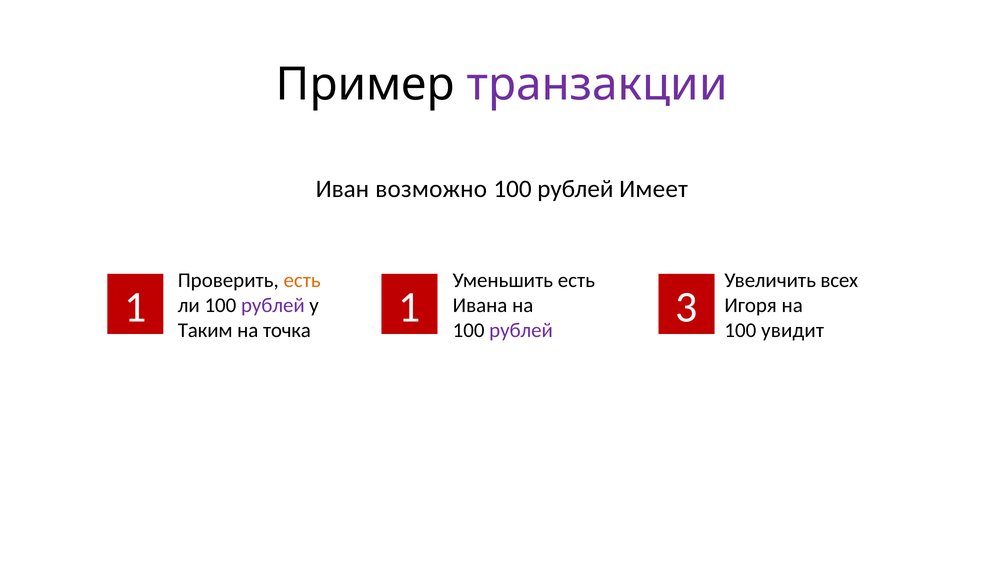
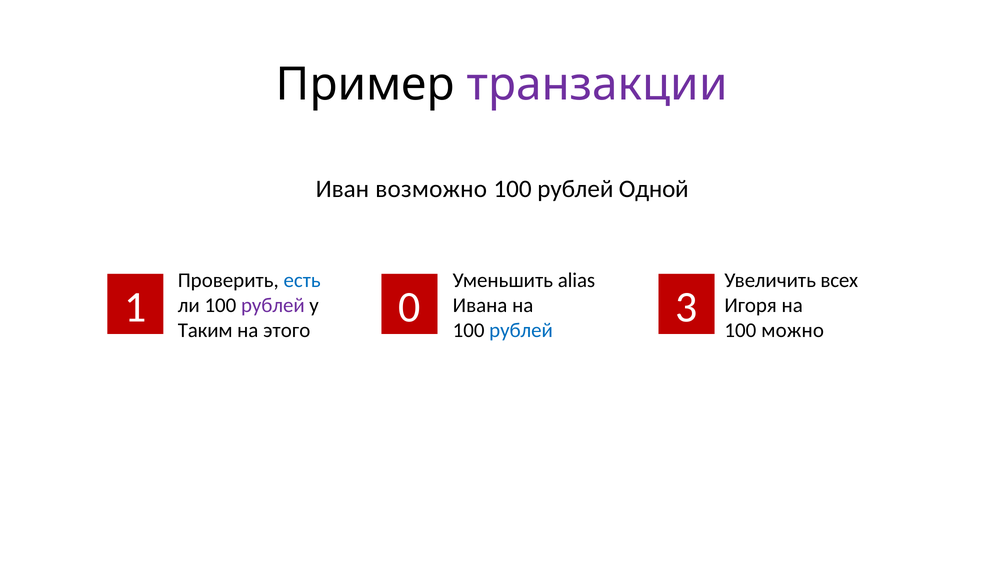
Имеет: Имеет -> Одной
есть at (302, 280) colour: orange -> blue
Уменьшить есть: есть -> alias
1 1: 1 -> 0
точка: точка -> этого
рублей at (521, 330) colour: purple -> blue
увидит: увидит -> можно
